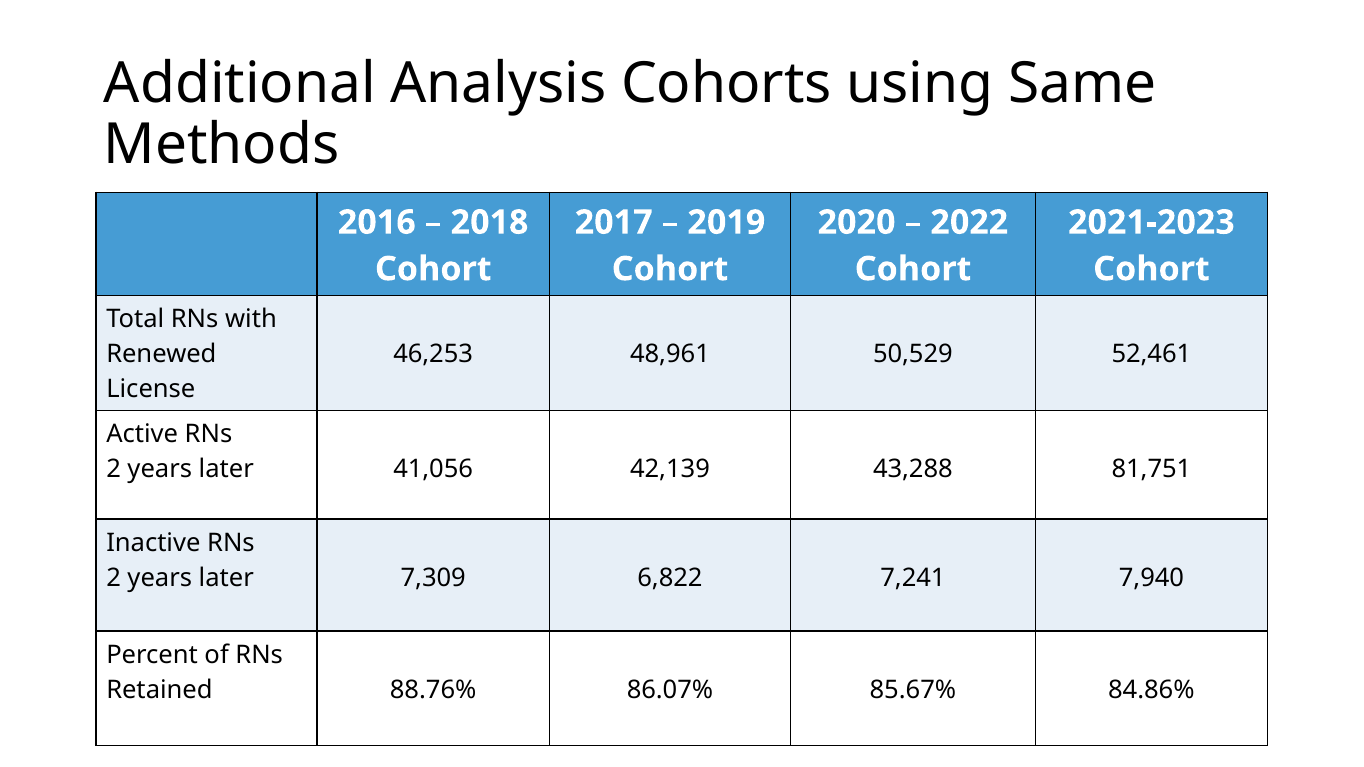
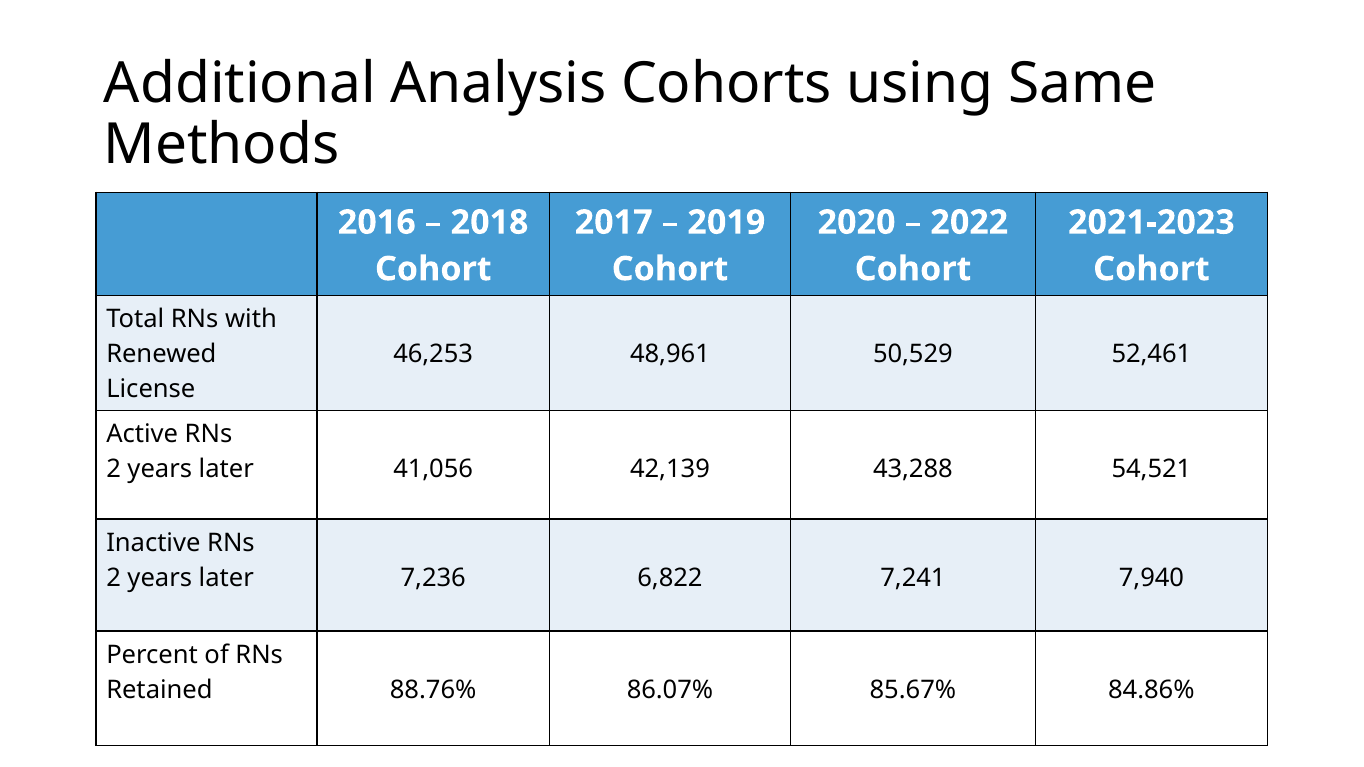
81,751: 81,751 -> 54,521
7,309: 7,309 -> 7,236
